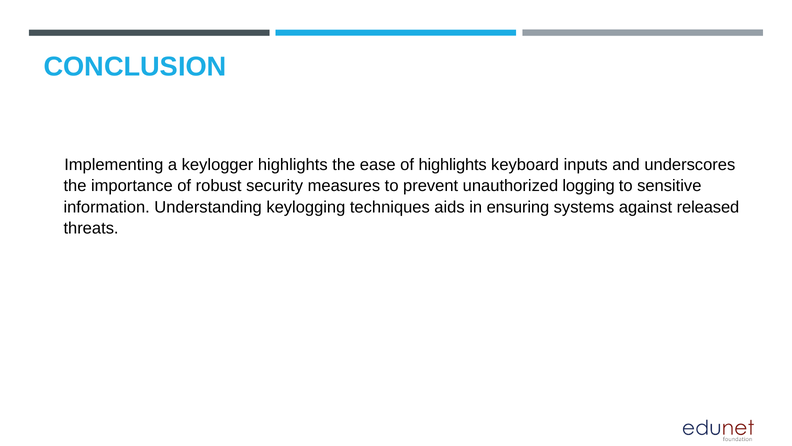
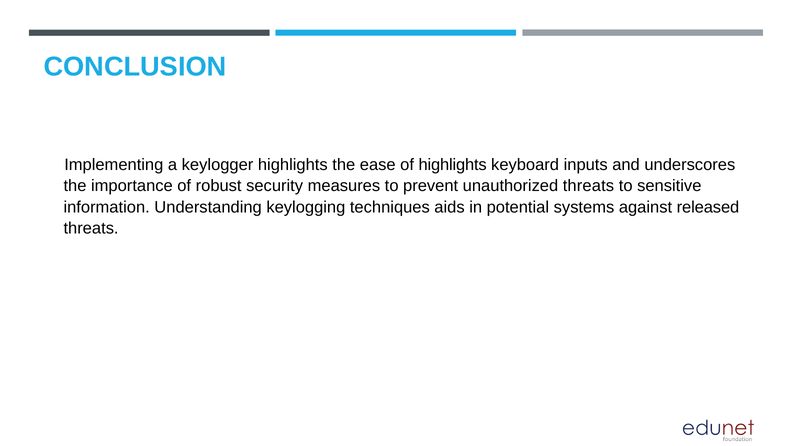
unauthorized logging: logging -> threats
ensuring: ensuring -> potential
